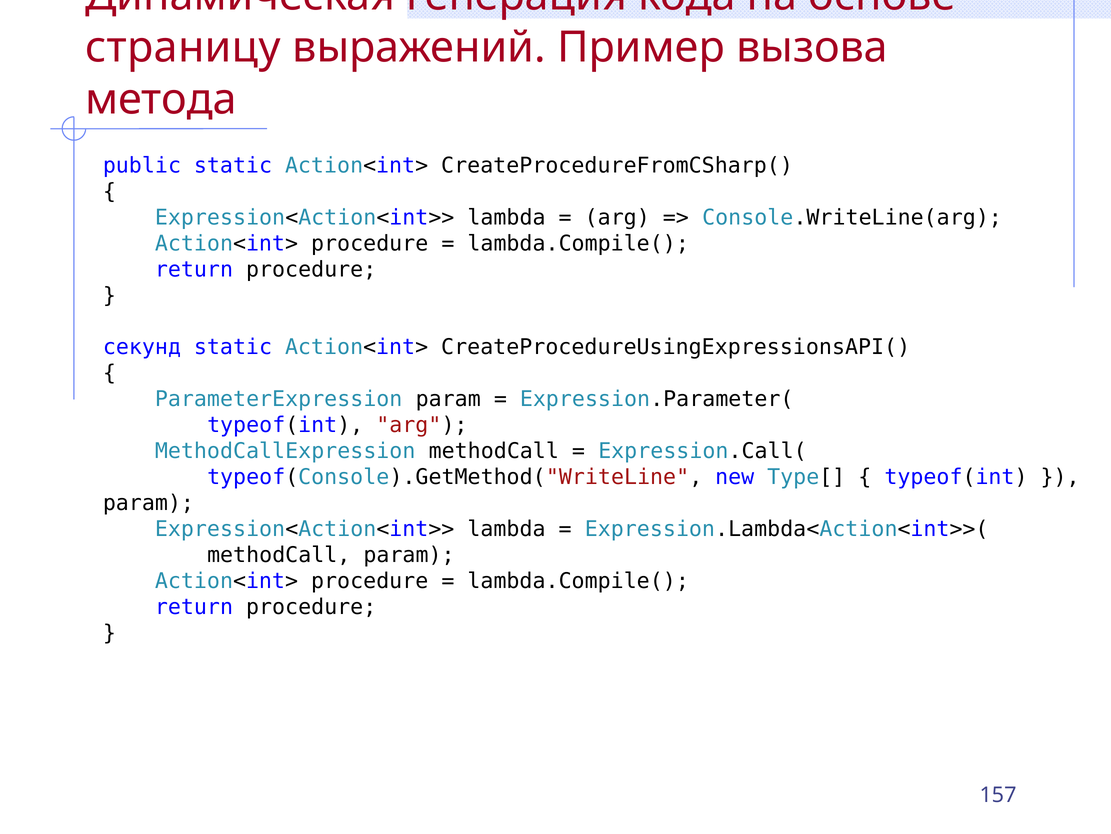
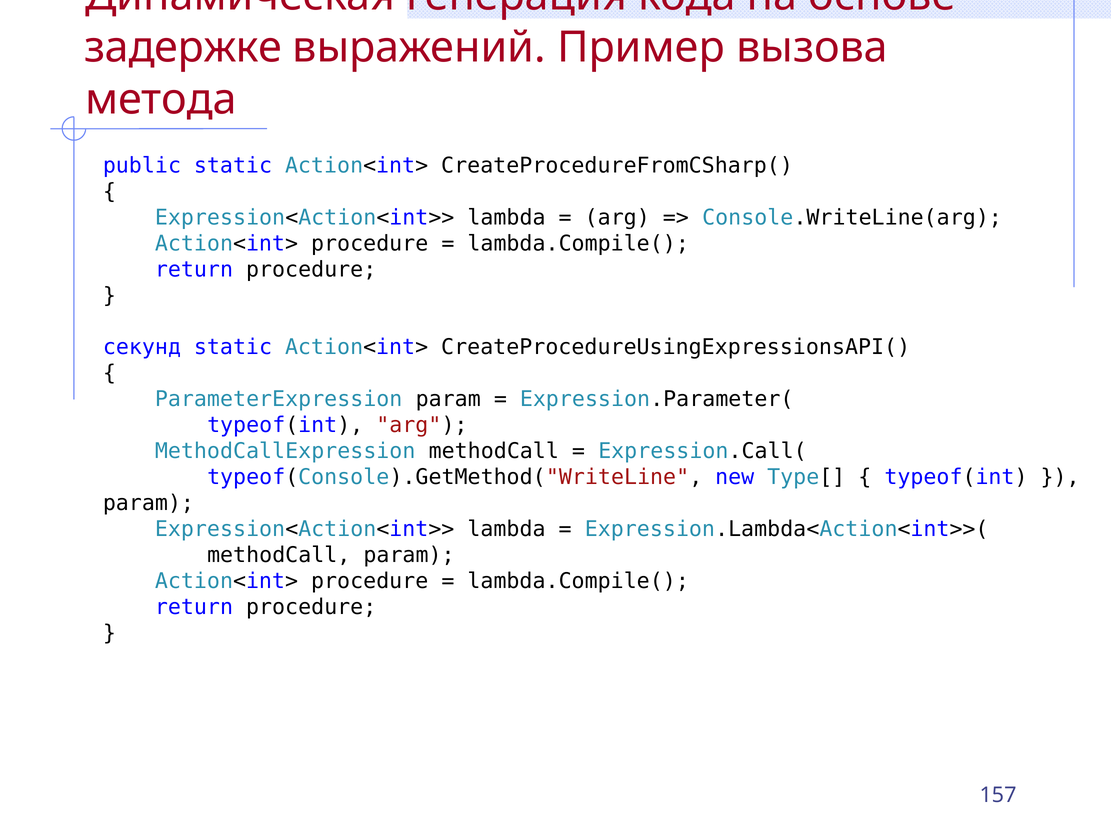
страницу: страницу -> задержке
